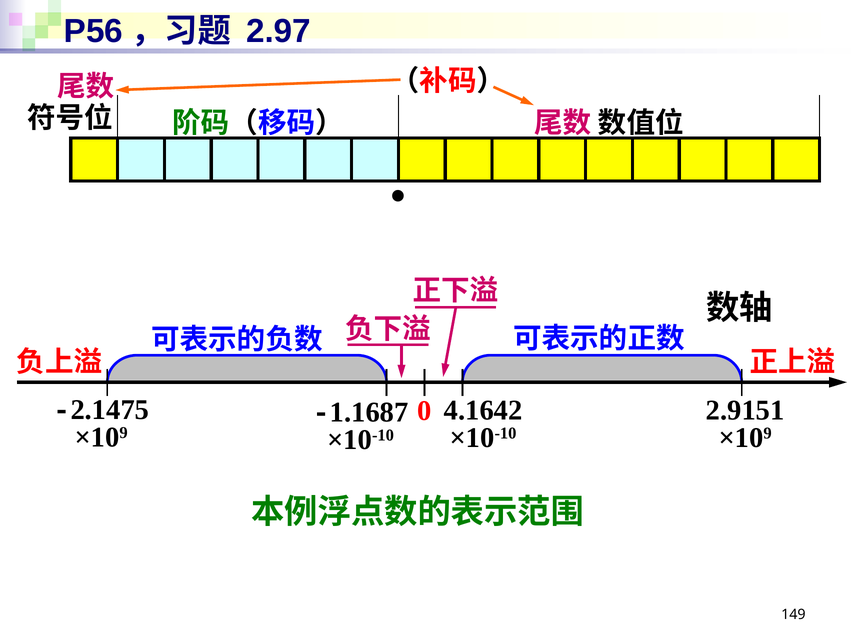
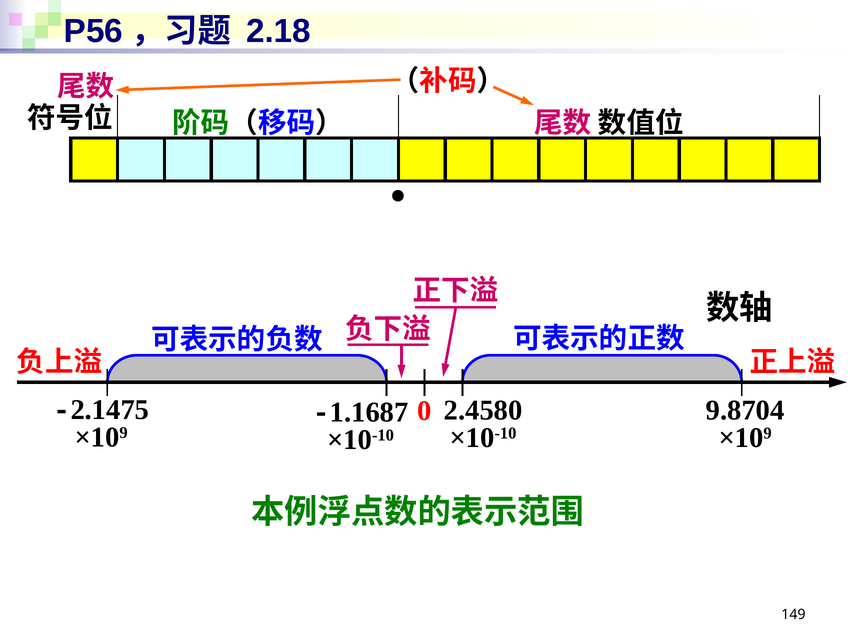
2.97: 2.97 -> 2.18
4.1642: 4.1642 -> 2.4580
2.9151: 2.9151 -> 9.8704
